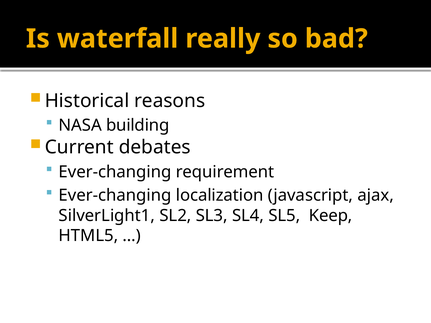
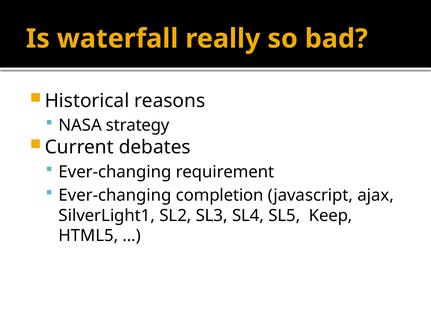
building: building -> strategy
localization: localization -> completion
